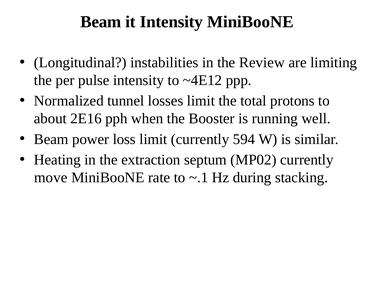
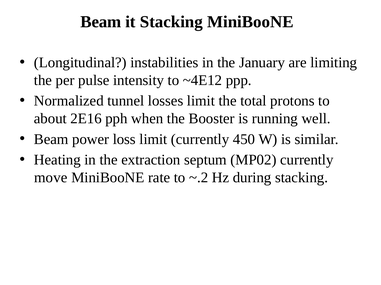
it Intensity: Intensity -> Stacking
Review: Review -> January
594: 594 -> 450
~.1: ~.1 -> ~.2
